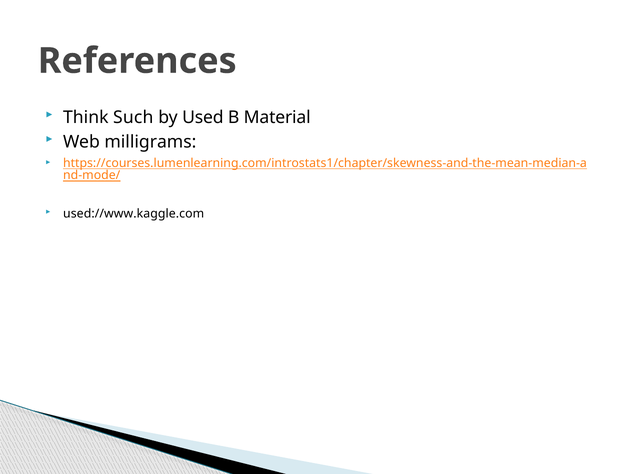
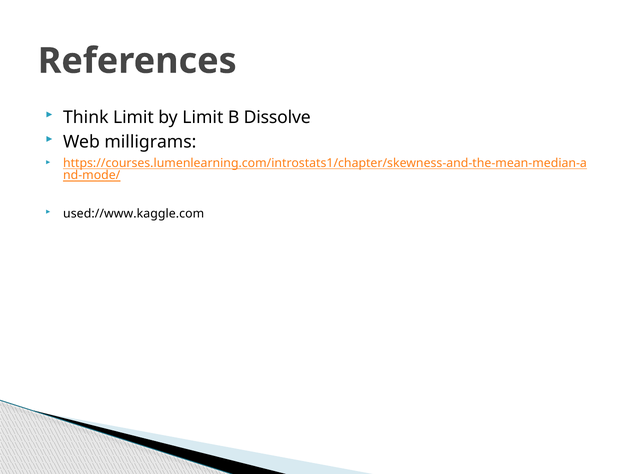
Think Such: Such -> Limit
by Used: Used -> Limit
Material: Material -> Dissolve
